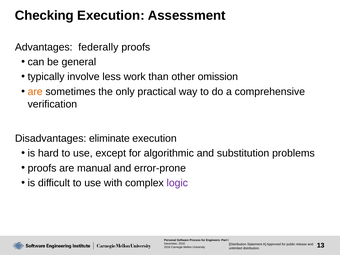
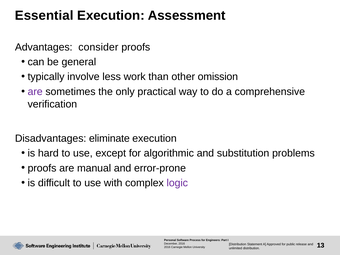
Checking: Checking -> Essential
federally: federally -> consider
are at (35, 92) colour: orange -> purple
